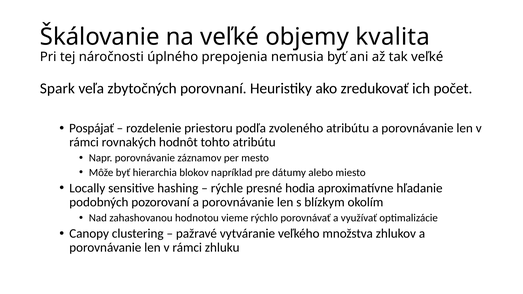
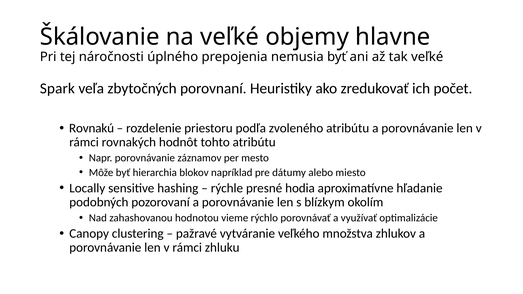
kvalita: kvalita -> hlavne
Pospájať: Pospájať -> Rovnakú
